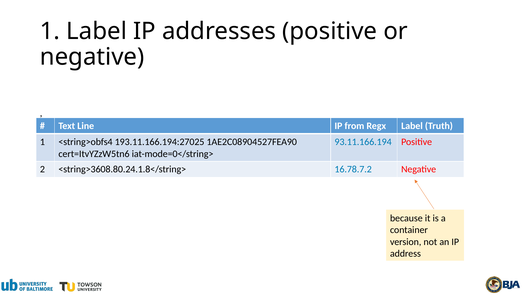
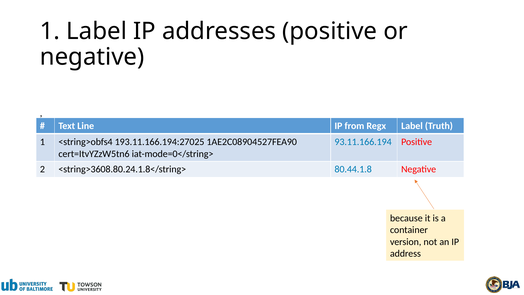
16.78.7.2: 16.78.7.2 -> 80.44.1.8
